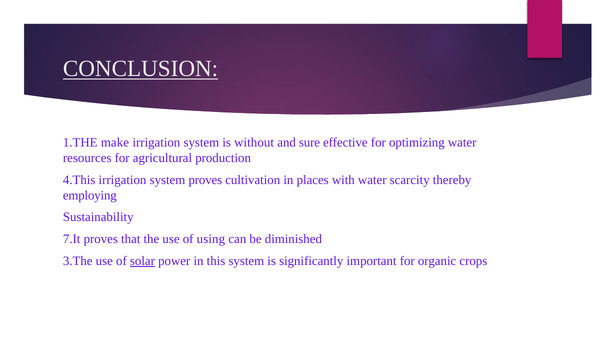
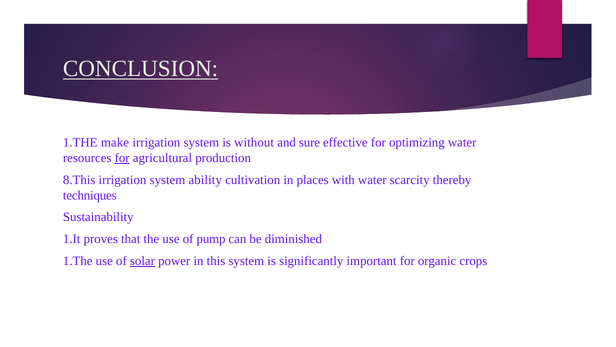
for at (122, 158) underline: none -> present
4.This: 4.This -> 8.This
system proves: proves -> ability
employing: employing -> techniques
7.It: 7.It -> 1.It
using: using -> pump
3.The at (78, 261): 3.The -> 1.The
